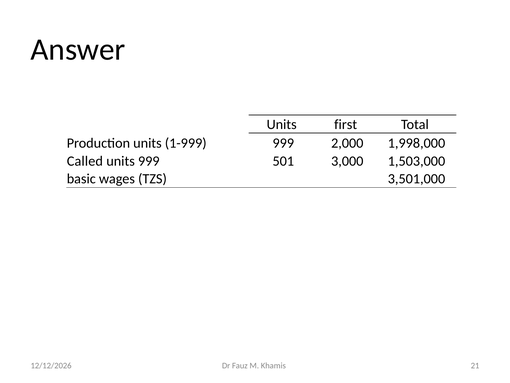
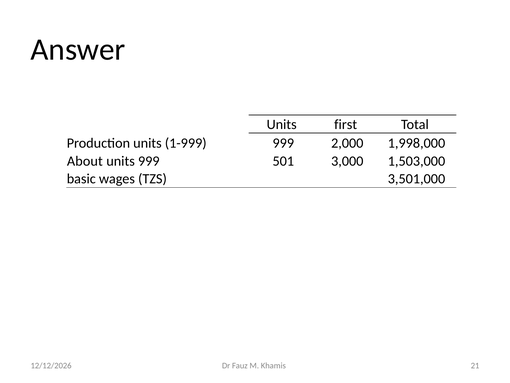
Called: Called -> About
